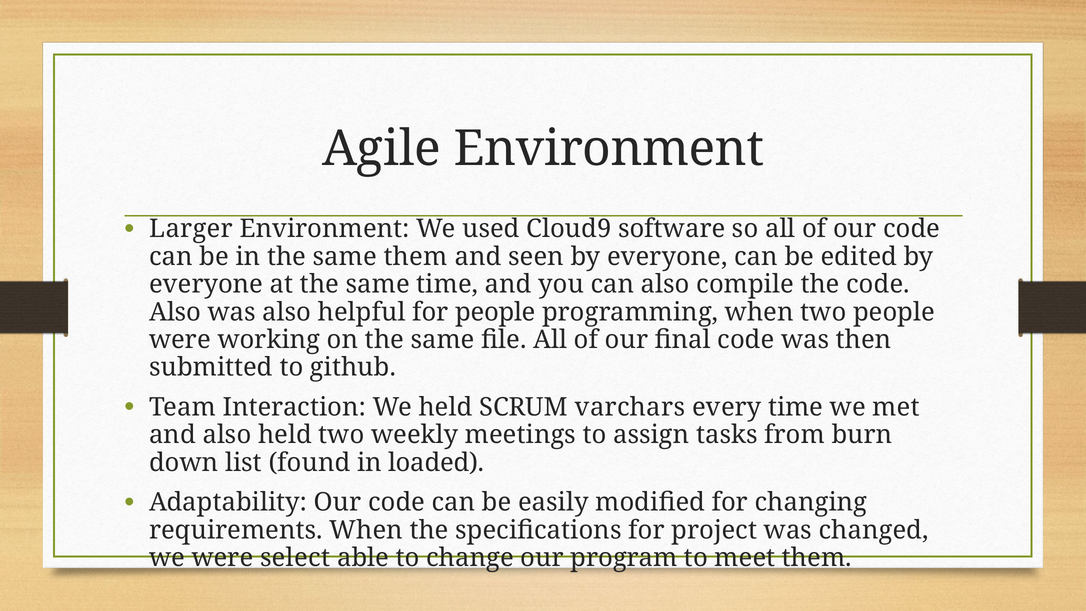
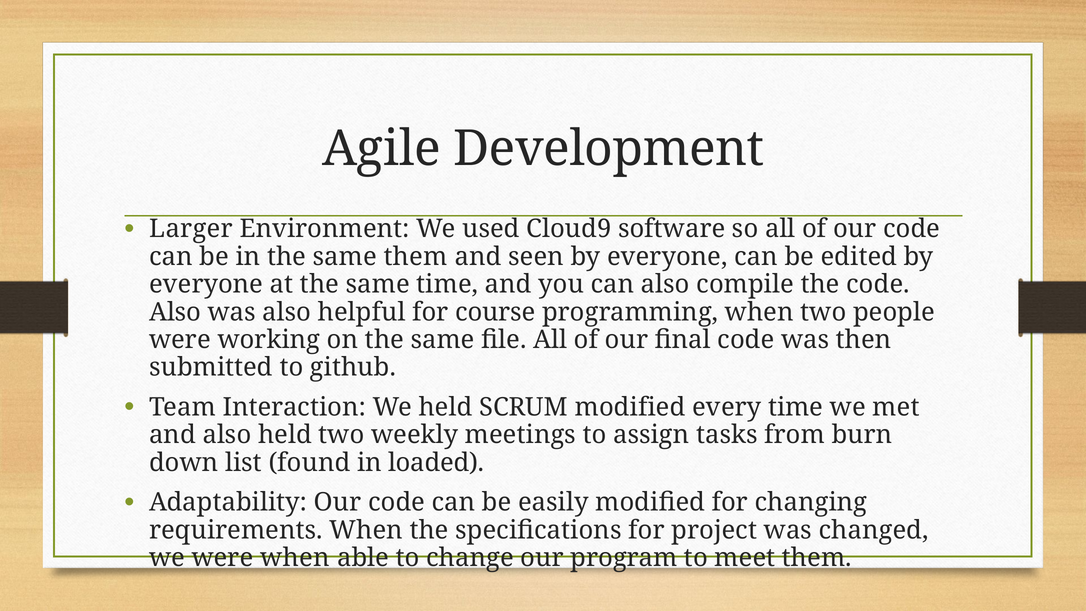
Agile Environment: Environment -> Development
for people: people -> course
SCRUM varchars: varchars -> modified
were select: select -> when
